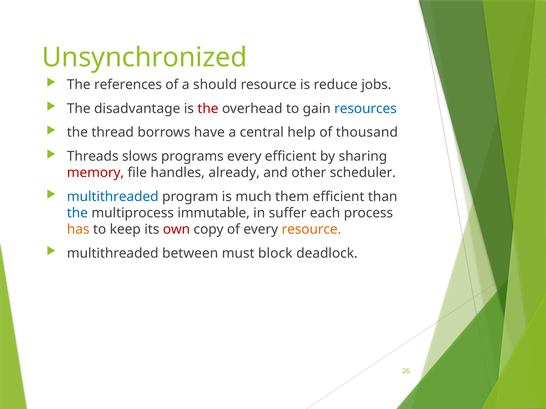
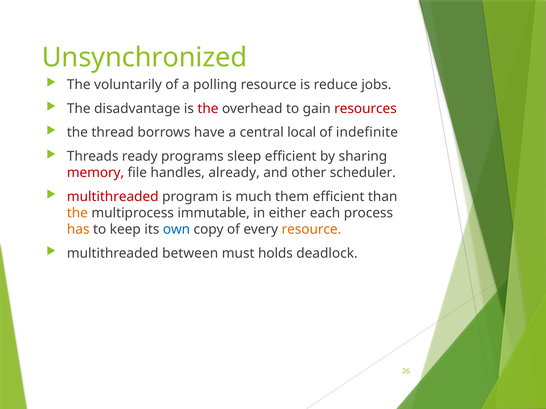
references: references -> voluntarily
should: should -> polling
resources colour: blue -> red
help: help -> local
thousand: thousand -> indefinite
slows: slows -> ready
programs every: every -> sleep
multithreaded at (113, 197) colour: blue -> red
the at (77, 213) colour: blue -> orange
suffer: suffer -> either
own colour: red -> blue
block: block -> holds
